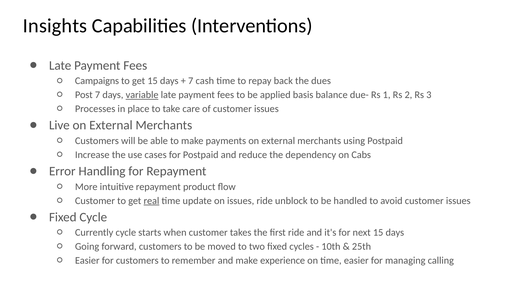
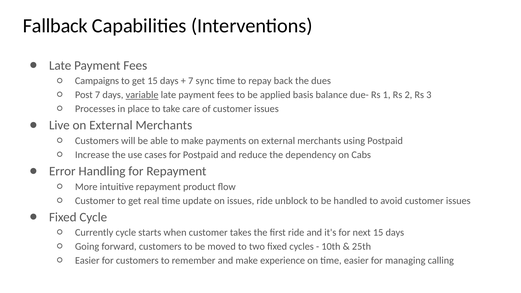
Insights: Insights -> Fallback
cash: cash -> sync
real underline: present -> none
